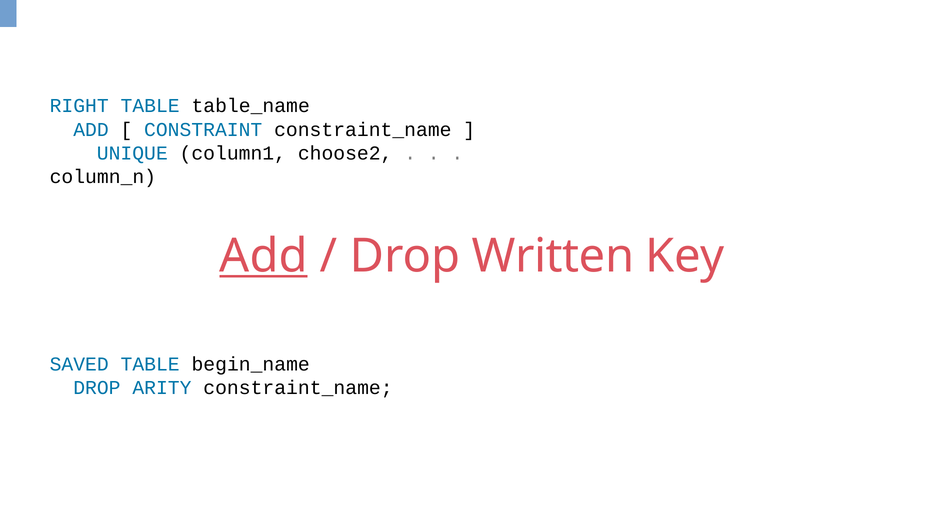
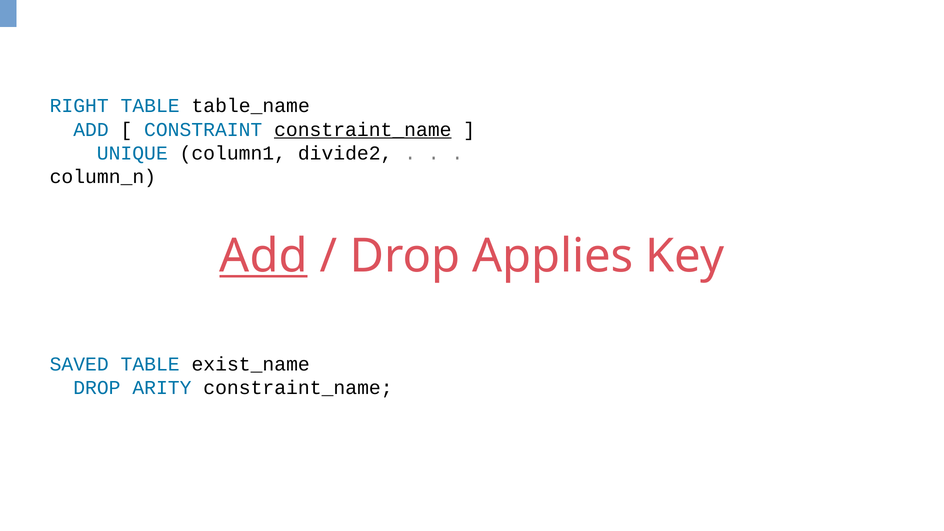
constraint_name at (363, 130) underline: none -> present
choose2: choose2 -> divide2
Written: Written -> Applies
begin_name: begin_name -> exist_name
